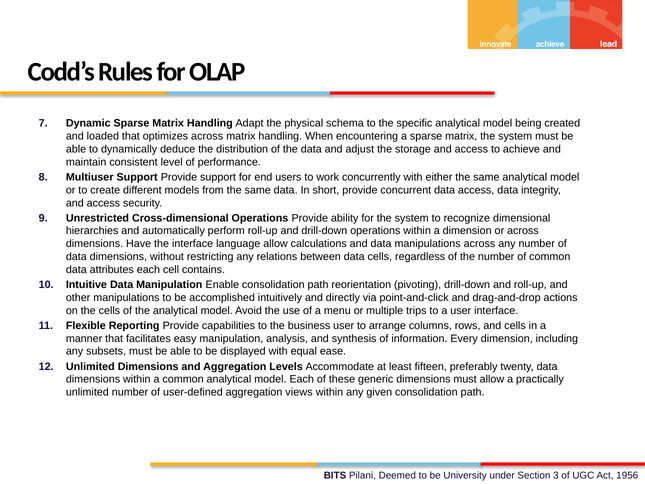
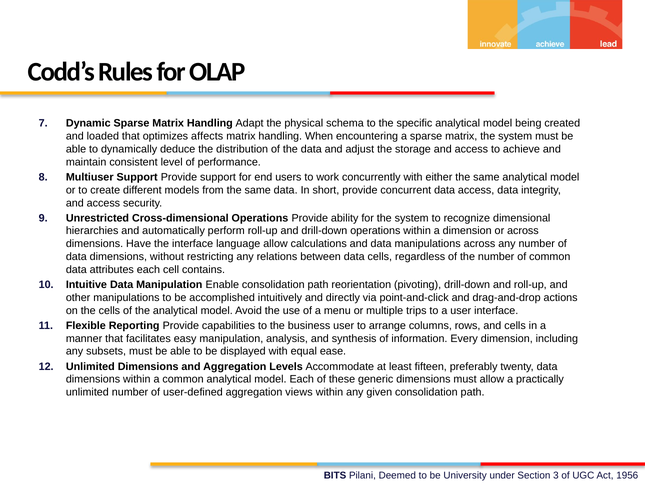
optimizes across: across -> affects
